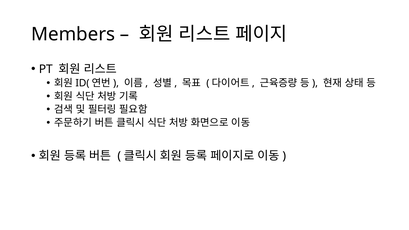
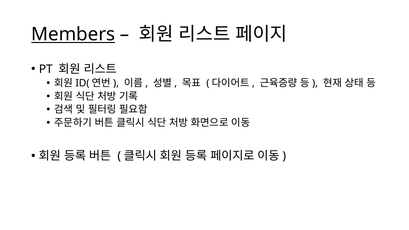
Members underline: none -> present
